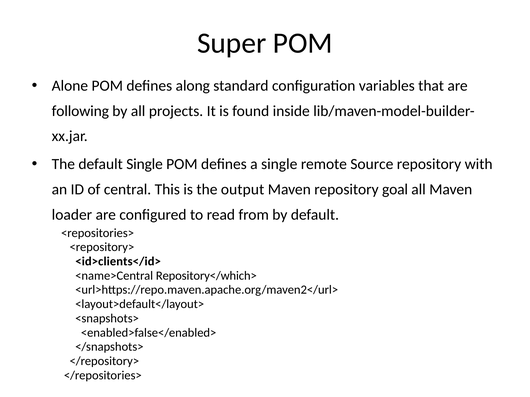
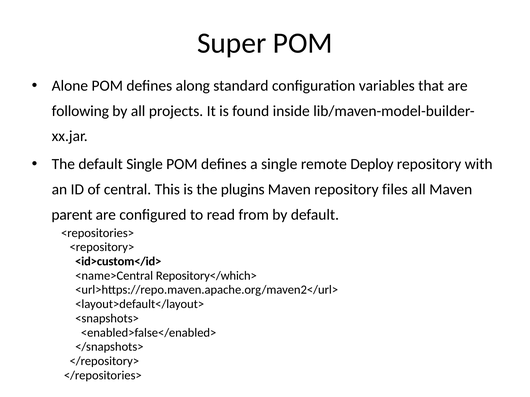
Source: Source -> Deploy
output: output -> plugins
goal: goal -> files
loader: loader -> parent
<id>clients</id>: <id>clients</id> -> <id>custom</id>
